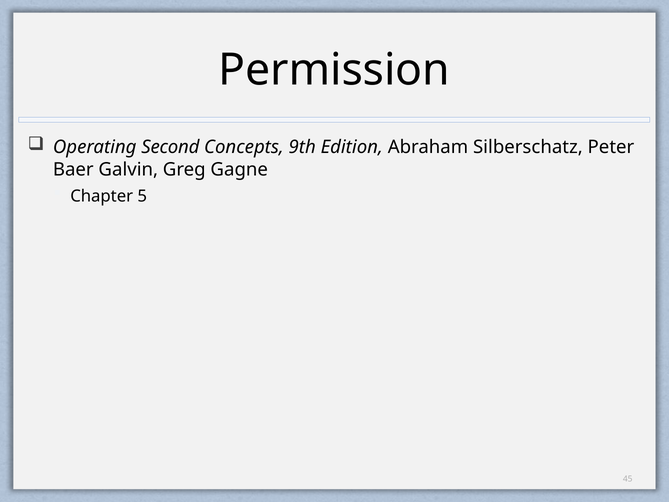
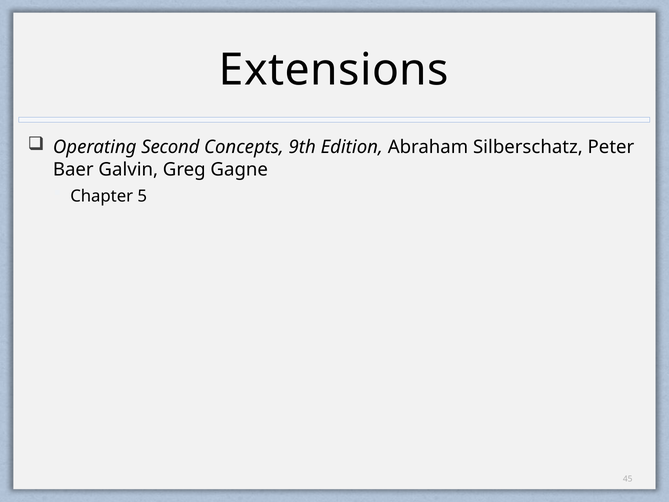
Permission: Permission -> Extensions
